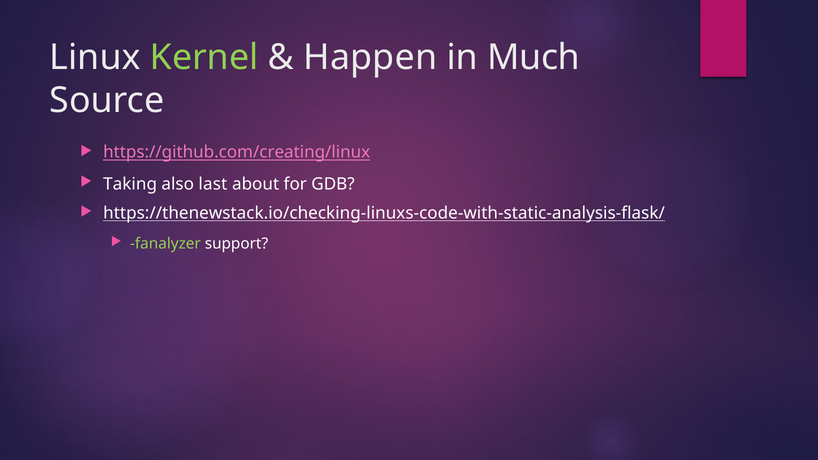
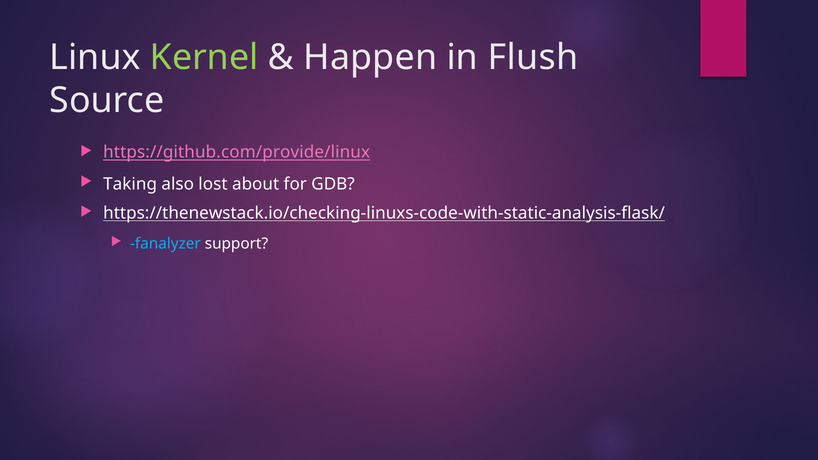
Much: Much -> Flush
https://github.com/creating/linux: https://github.com/creating/linux -> https://github.com/provide/linux
last: last -> lost
fanalyzer colour: light green -> light blue
